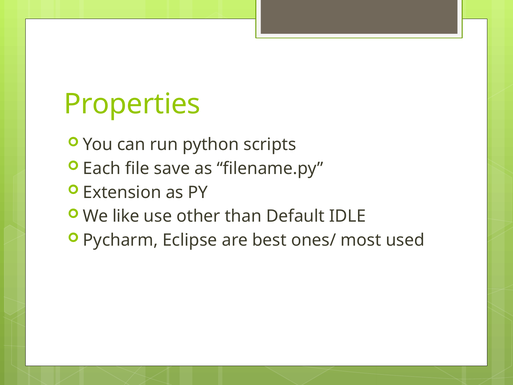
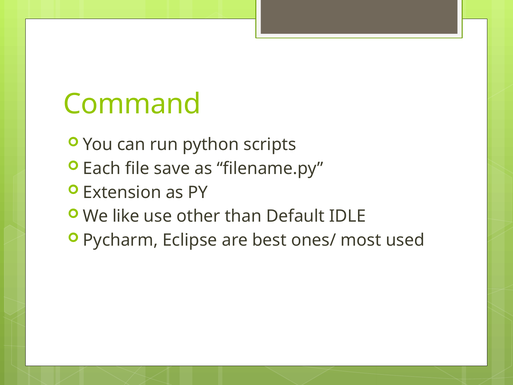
Properties: Properties -> Command
